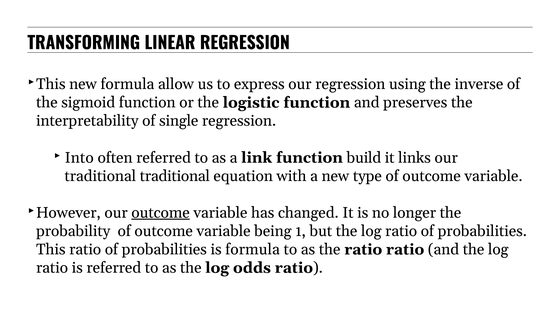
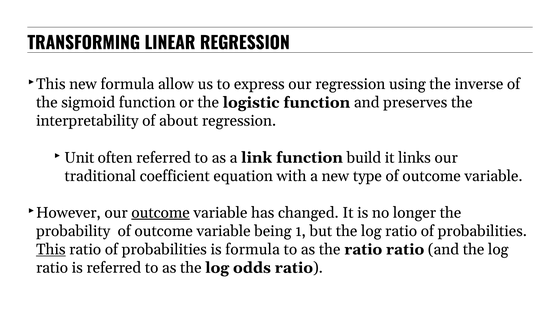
single: single -> about
Into: Into -> Unit
traditional traditional: traditional -> coefficient
This at (51, 250) underline: none -> present
